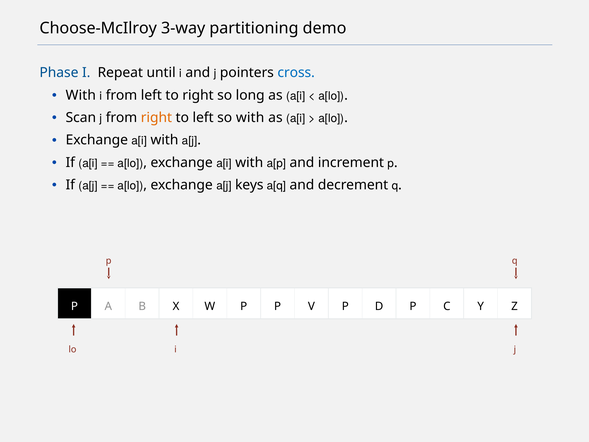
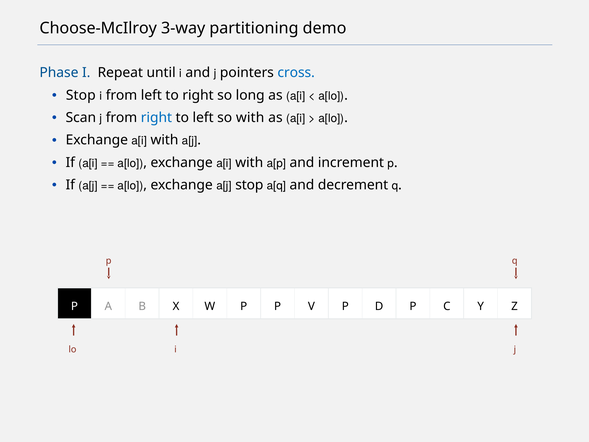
With at (81, 95): With -> Stop
right at (156, 118) colour: orange -> blue
a[j keys: keys -> stop
